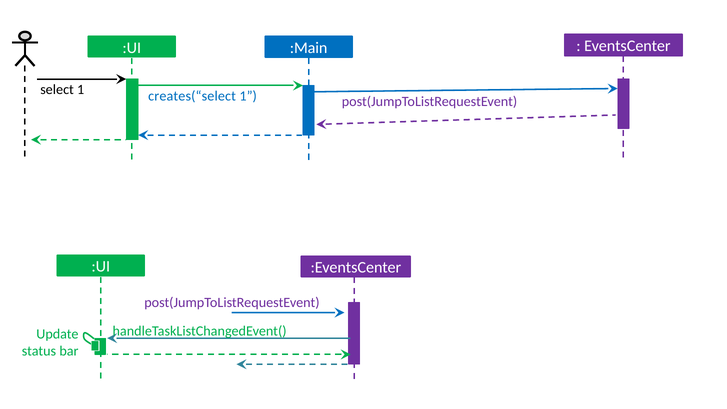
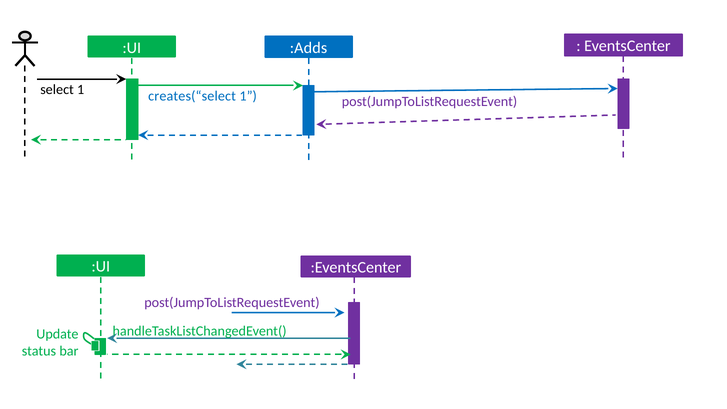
:Main: :Main -> :Adds
